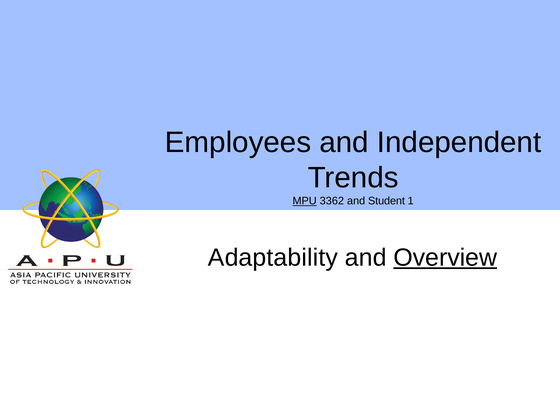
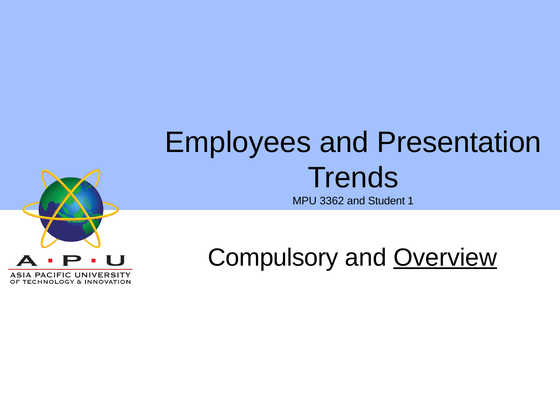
Independent: Independent -> Presentation
MPU underline: present -> none
Adaptability: Adaptability -> Compulsory
